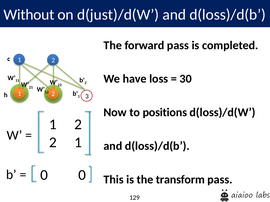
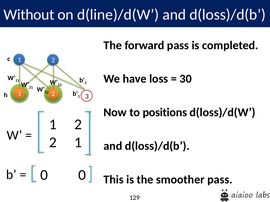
d(just)/d(W: d(just)/d(W -> d(line)/d(W
transform: transform -> smoother
